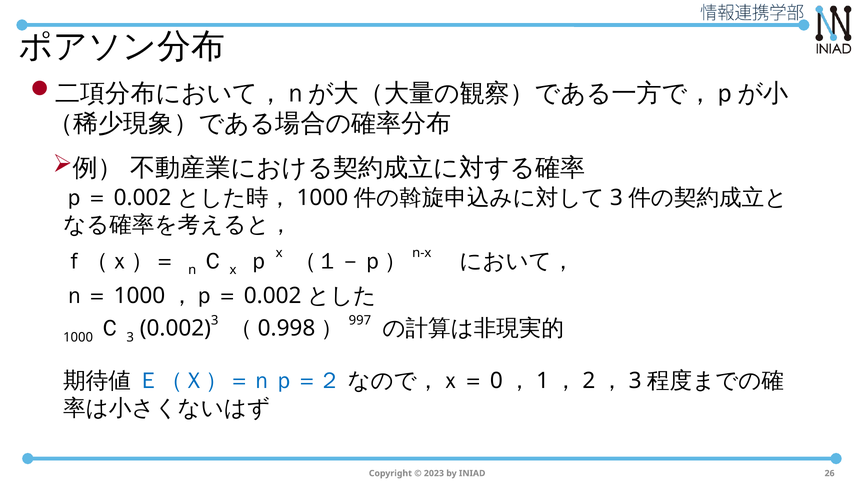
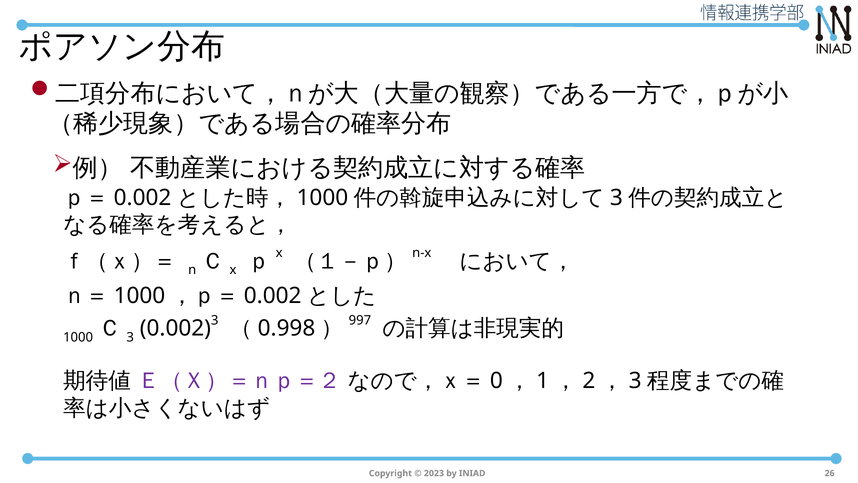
Ｅ（Ｘ）＝ｎｐ＝２ colour: blue -> purple
